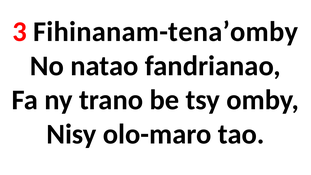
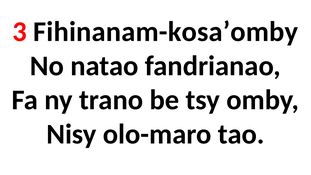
Fihinanam-tena’omby: Fihinanam-tena’omby -> Fihinanam-kosa’omby
